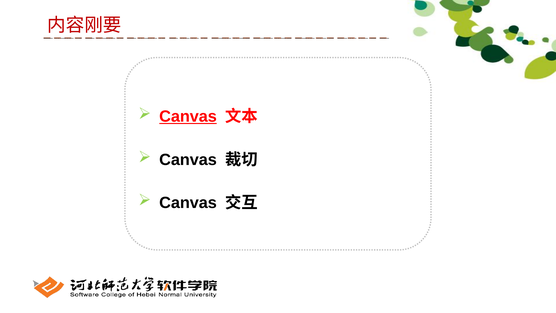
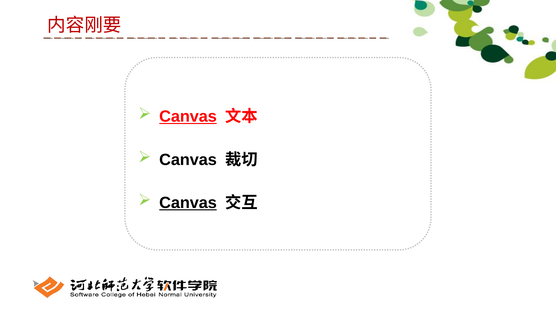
Canvas at (188, 203) underline: none -> present
